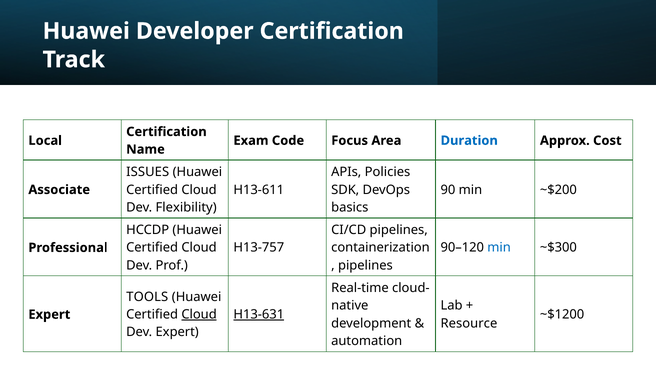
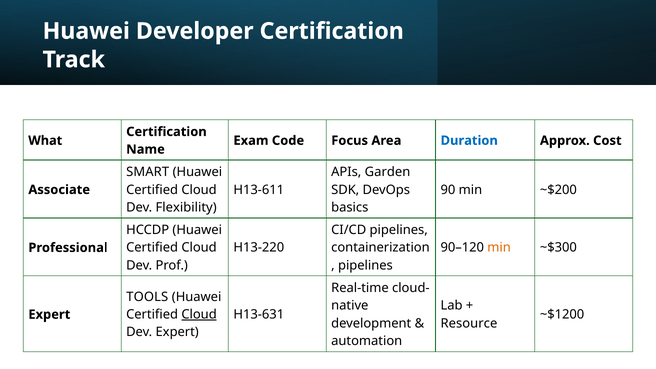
Local: Local -> What
ISSUES: ISSUES -> SMART
Policies: Policies -> Garden
H13-757: H13-757 -> H13-220
min at (499, 248) colour: blue -> orange
H13-631 underline: present -> none
